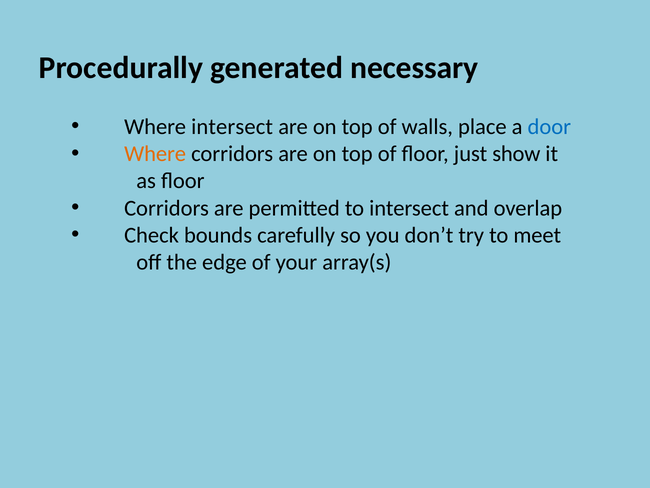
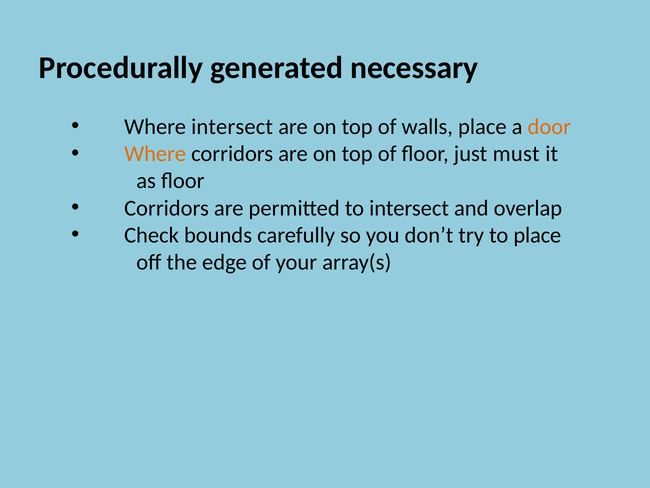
door colour: blue -> orange
show: show -> must
to meet: meet -> place
